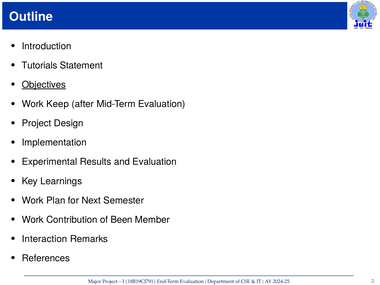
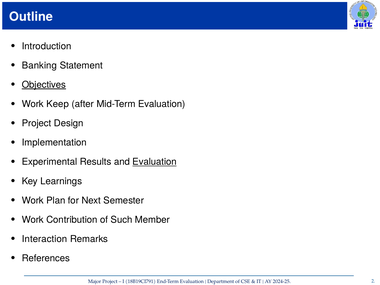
Tutorials: Tutorials -> Banking
Evaluation at (155, 162) underline: none -> present
Been: Been -> Such
